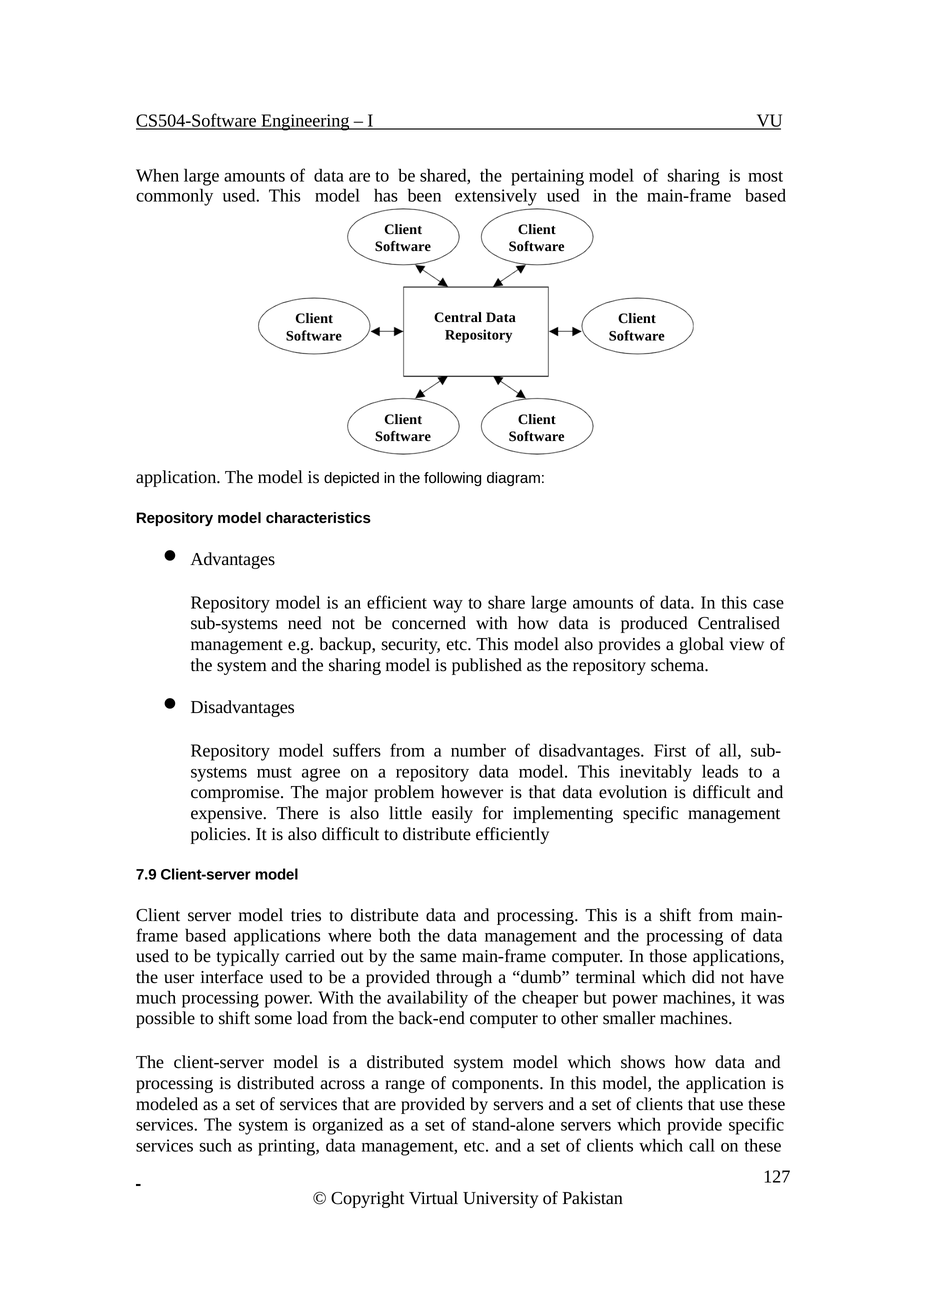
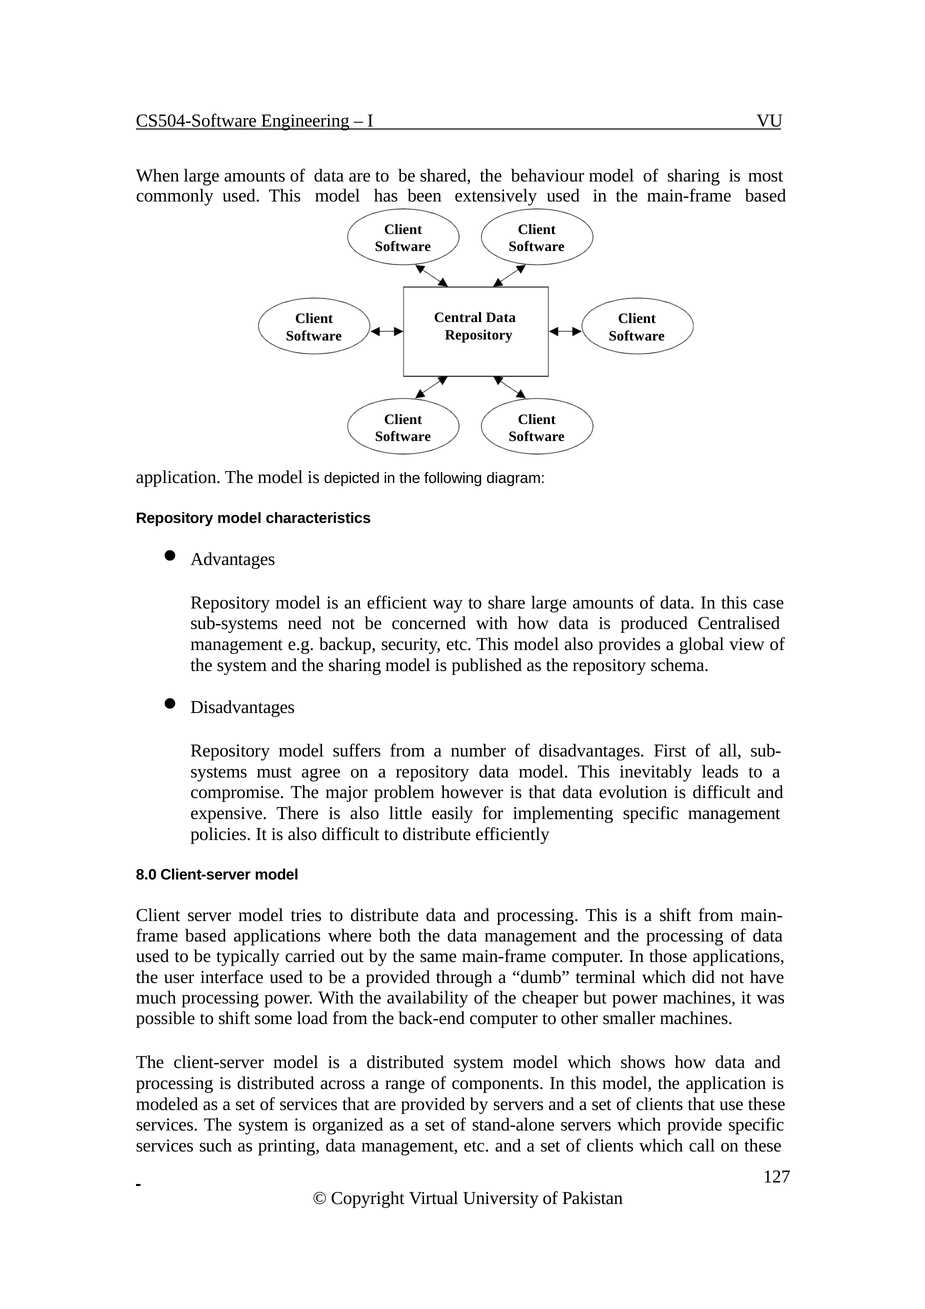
pertaining: pertaining -> behaviour
7.9: 7.9 -> 8.0
